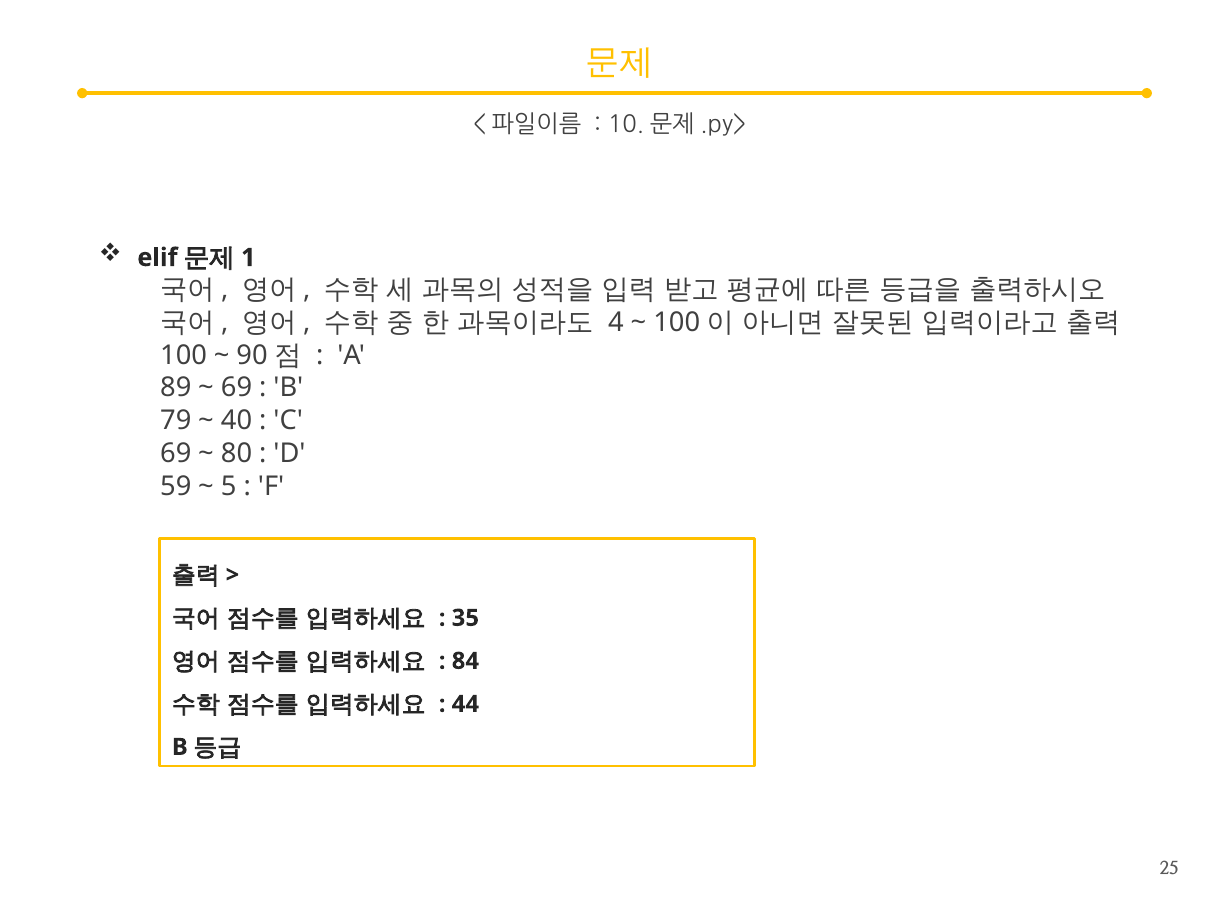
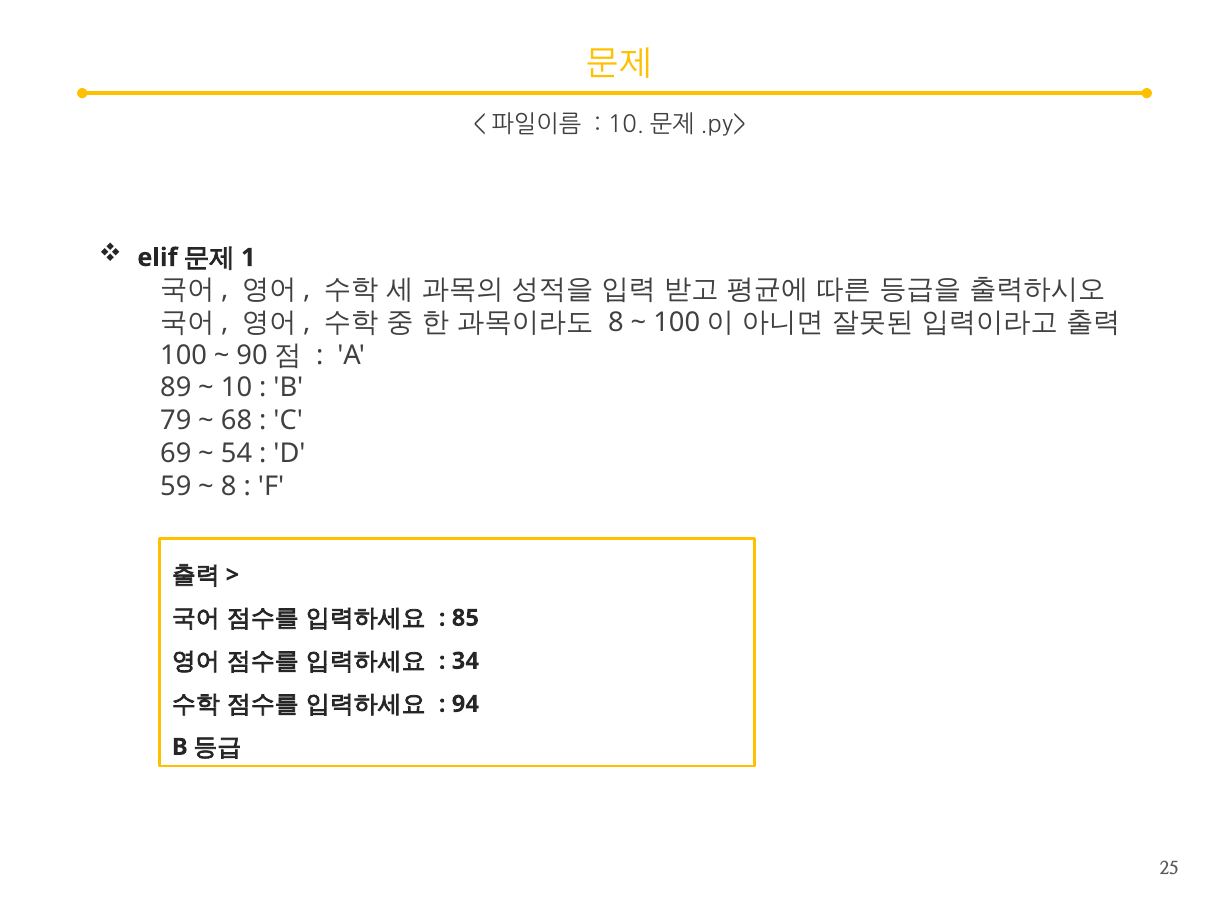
4 at (616, 322): 4 -> 8
69 at (237, 388): 69 -> 10
40: 40 -> 68
80: 80 -> 54
5 at (229, 486): 5 -> 8
35: 35 -> 85
84: 84 -> 34
44: 44 -> 94
